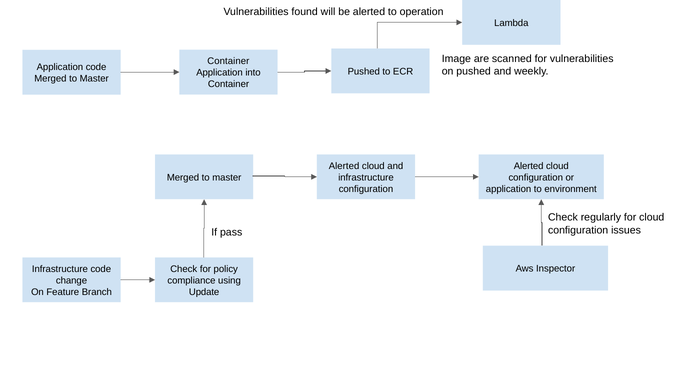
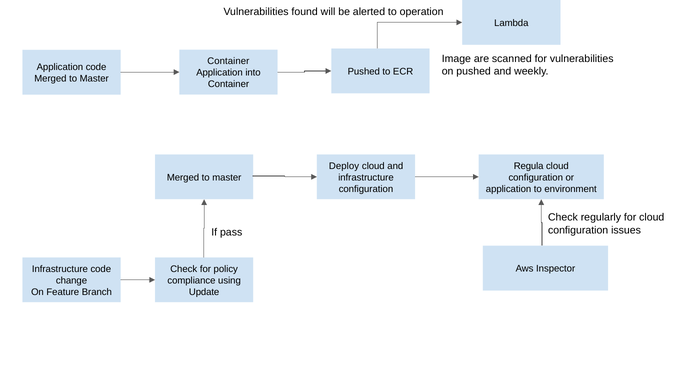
Alerted at (344, 166): Alerted -> Deploy
Alerted at (529, 166): Alerted -> Regula
